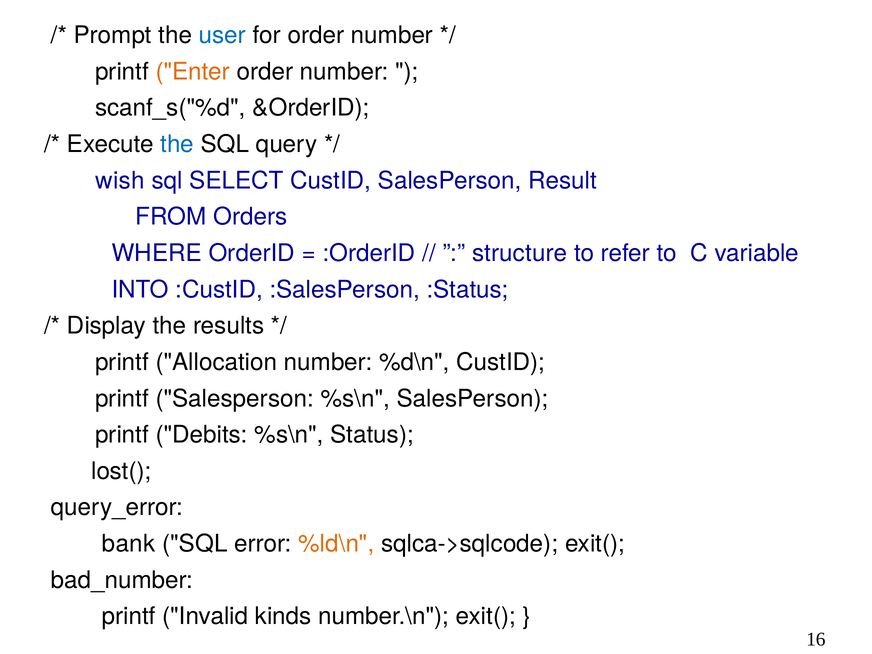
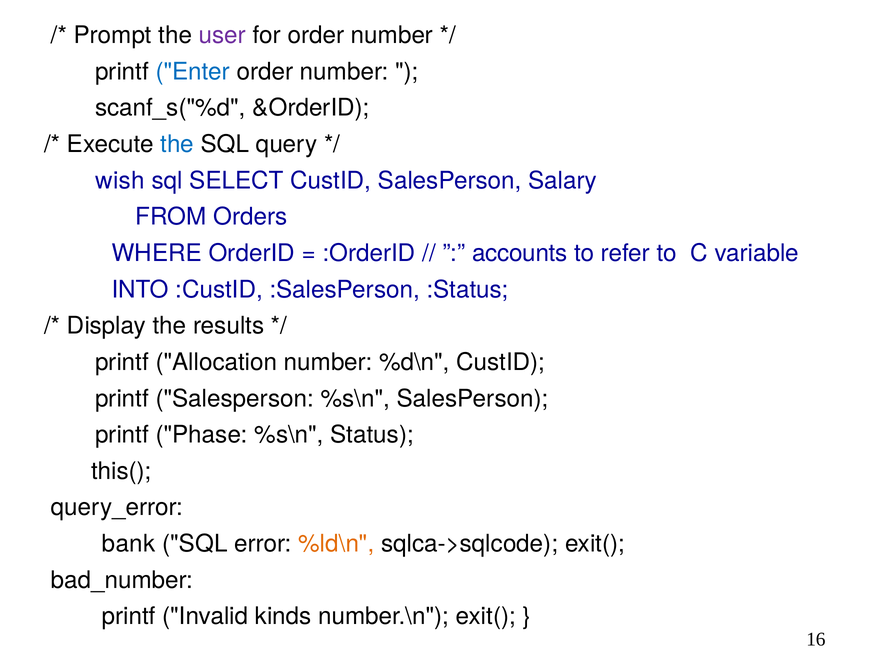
user colour: blue -> purple
Enter colour: orange -> blue
Result: Result -> Salary
structure: structure -> accounts
Debits: Debits -> Phase
lost(: lost( -> this(
